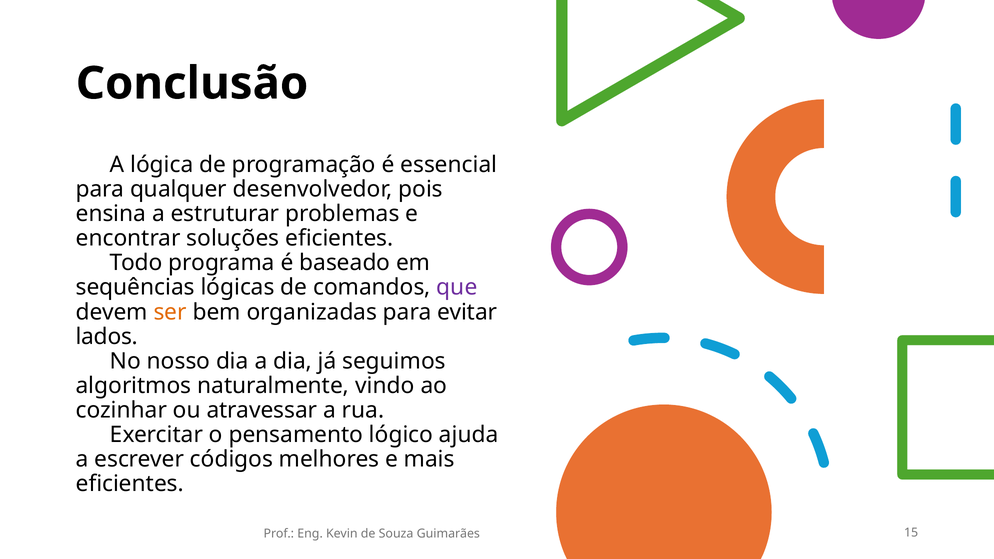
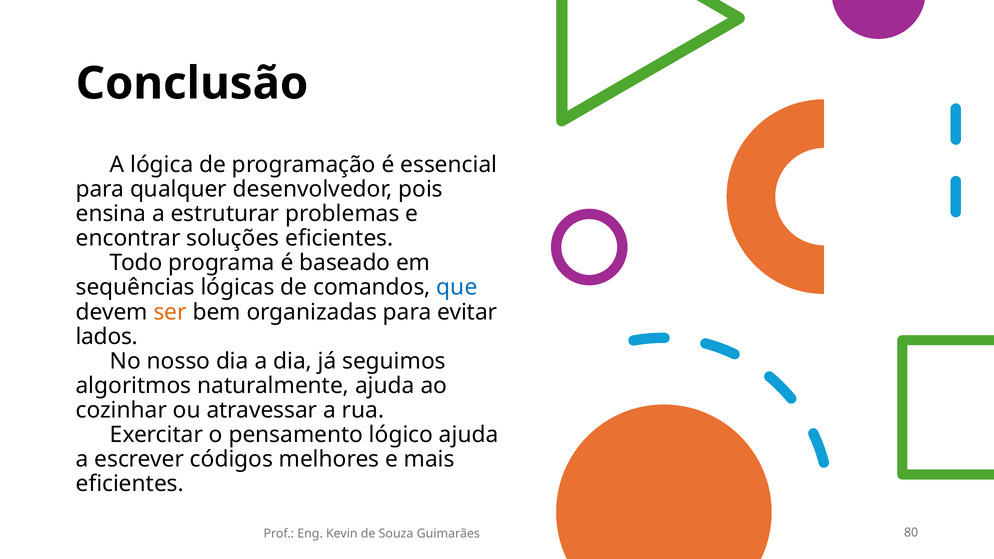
que colour: purple -> blue
naturalmente vindo: vindo -> ajuda
15: 15 -> 80
